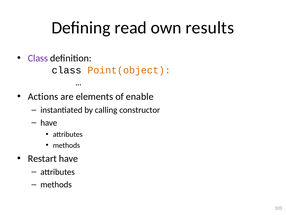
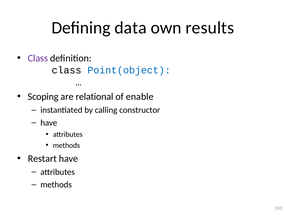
read: read -> data
Point(object colour: orange -> blue
Actions: Actions -> Scoping
elements: elements -> relational
